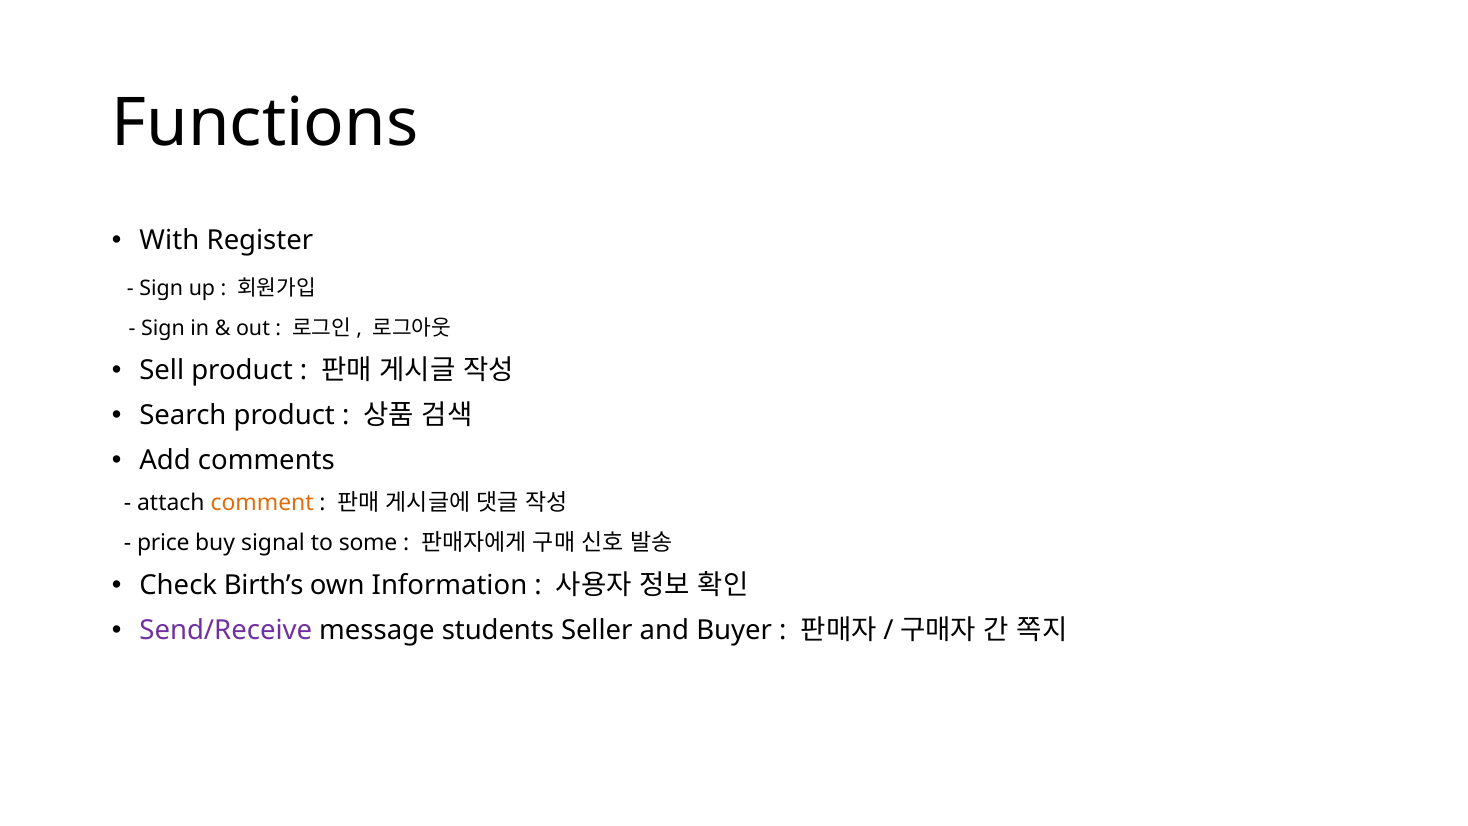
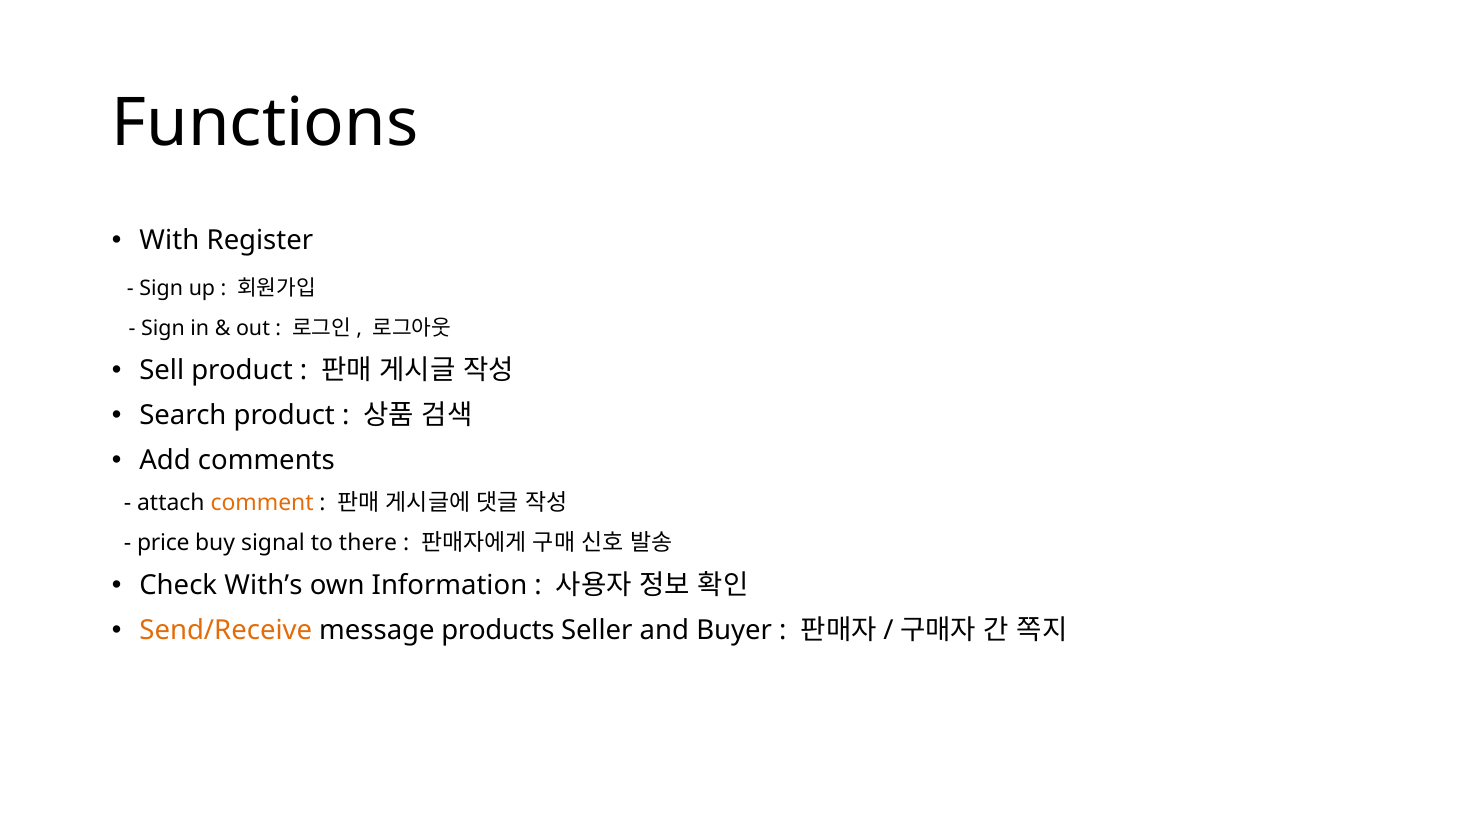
some: some -> there
Birth’s: Birth’s -> With’s
Send/Receive colour: purple -> orange
students: students -> products
